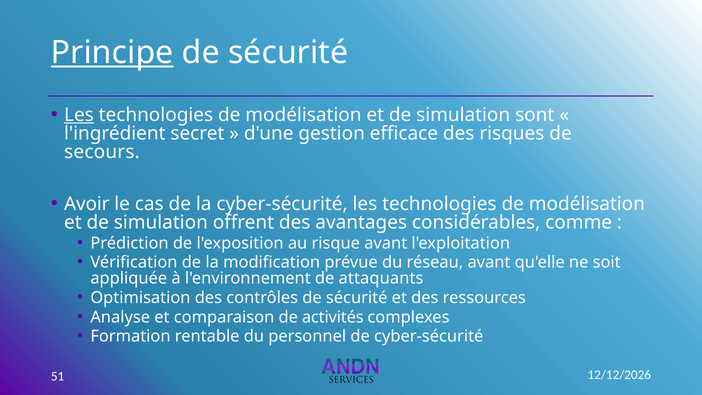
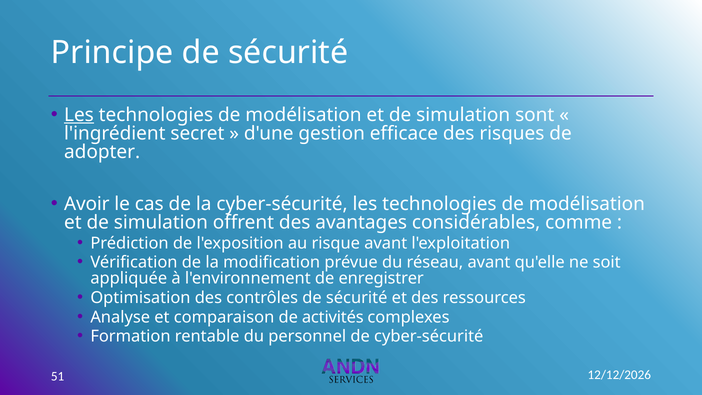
Principe underline: present -> none
secours: secours -> adopter
attaquants: attaquants -> enregistrer
